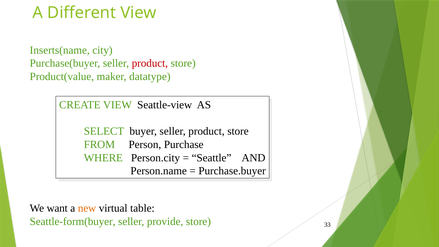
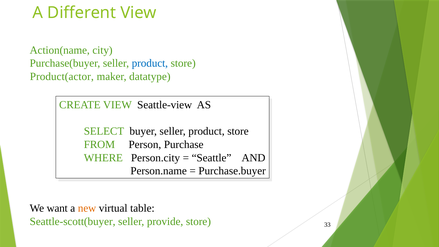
Inserts(name: Inserts(name -> Action(name
product at (150, 63) colour: red -> blue
Product(value: Product(value -> Product(actor
Seattle-form(buyer: Seattle-form(buyer -> Seattle-scott(buyer
